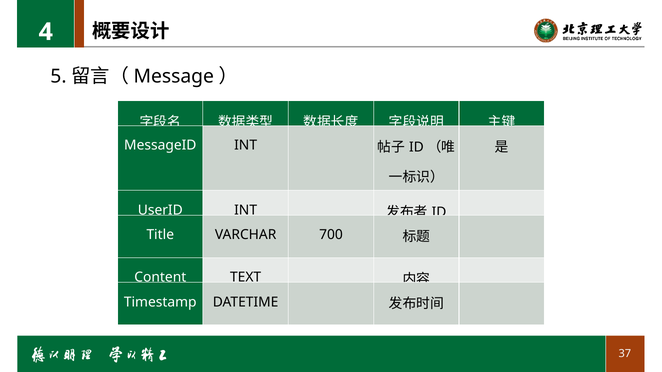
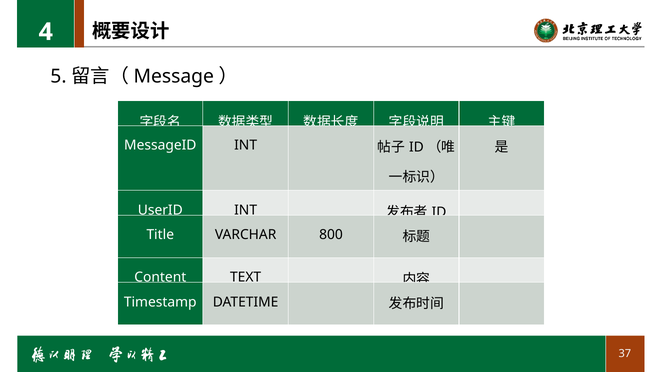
700: 700 -> 800
